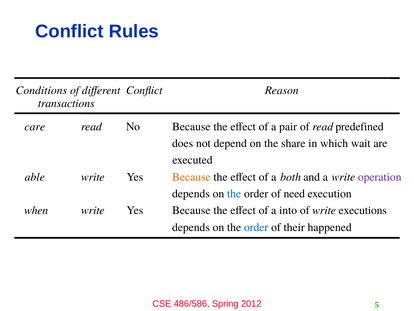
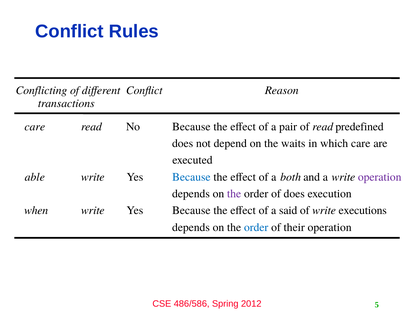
Conditions: Conditions -> Conflicting
share: share -> waits
which wait: wait -> care
Because at (191, 177) colour: orange -> blue
the at (234, 193) colour: blue -> purple
of need: need -> does
into: into -> said
their happened: happened -> operation
